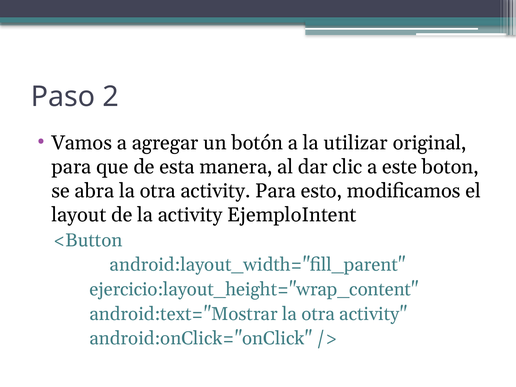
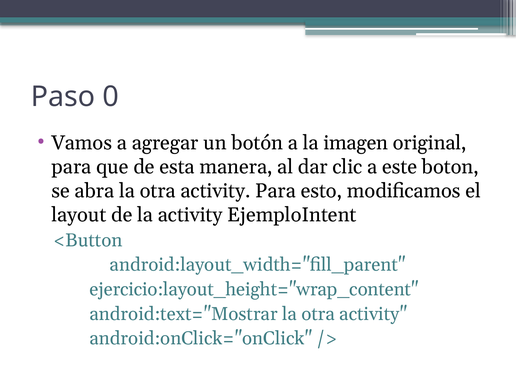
2: 2 -> 0
utilizar: utilizar -> imagen
